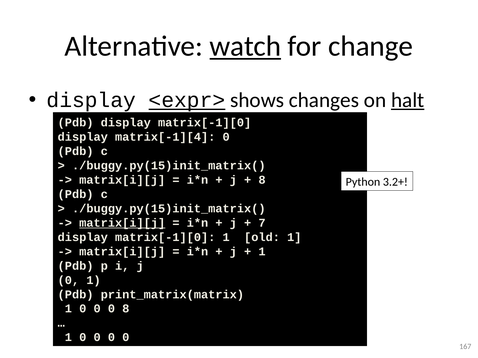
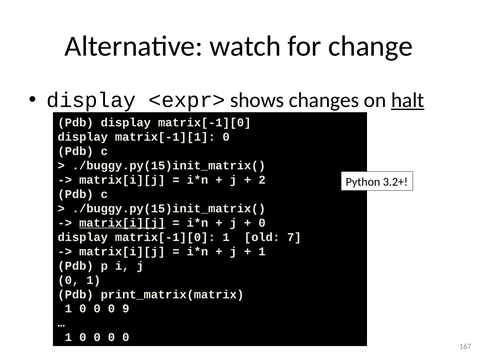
watch underline: present -> none
<expr> underline: present -> none
matrix[-1][4: matrix[-1][4 -> matrix[-1][1
8 at (262, 180): 8 -> 2
7 at (262, 223): 7 -> 0
old 1: 1 -> 7
0 8: 8 -> 9
